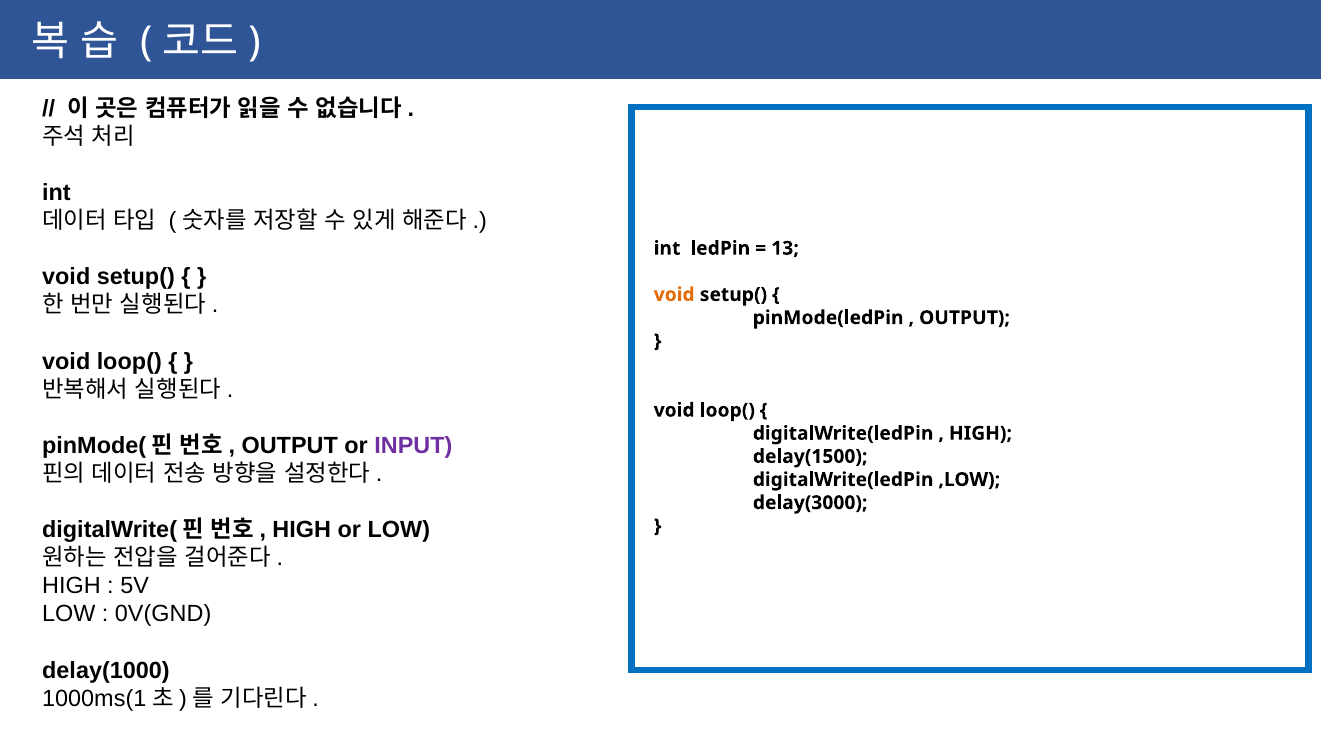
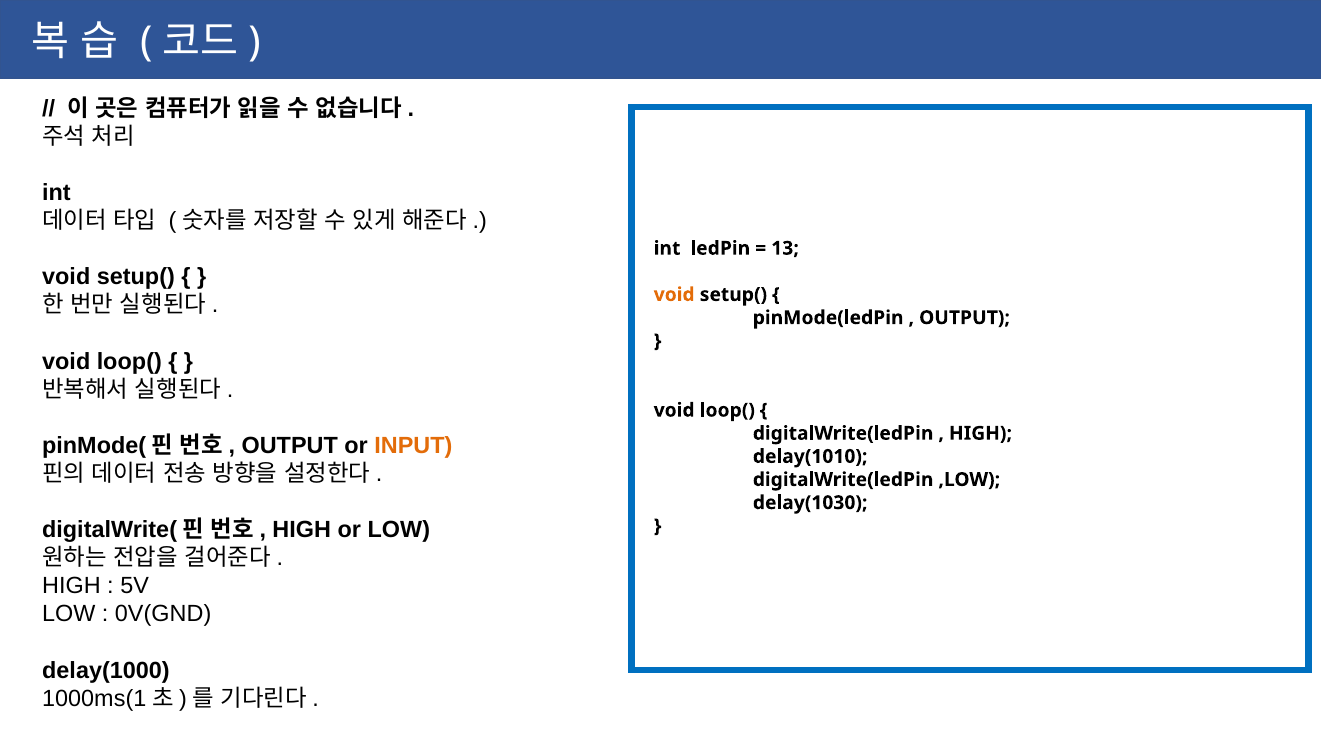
INPUT colour: purple -> orange
delay(1500: delay(1500 -> delay(1010
delay(3000: delay(3000 -> delay(1030
